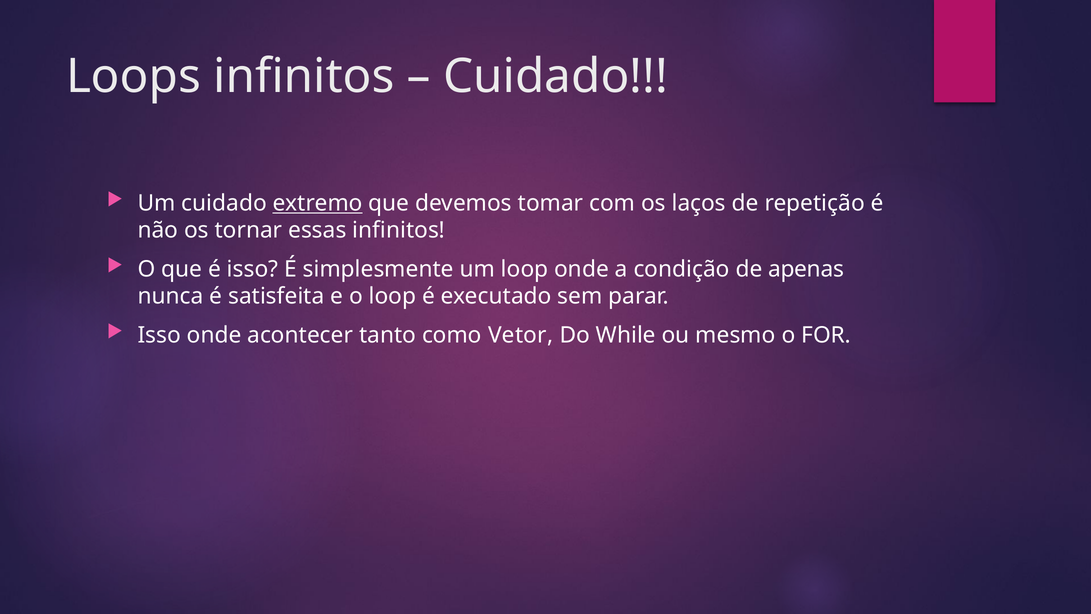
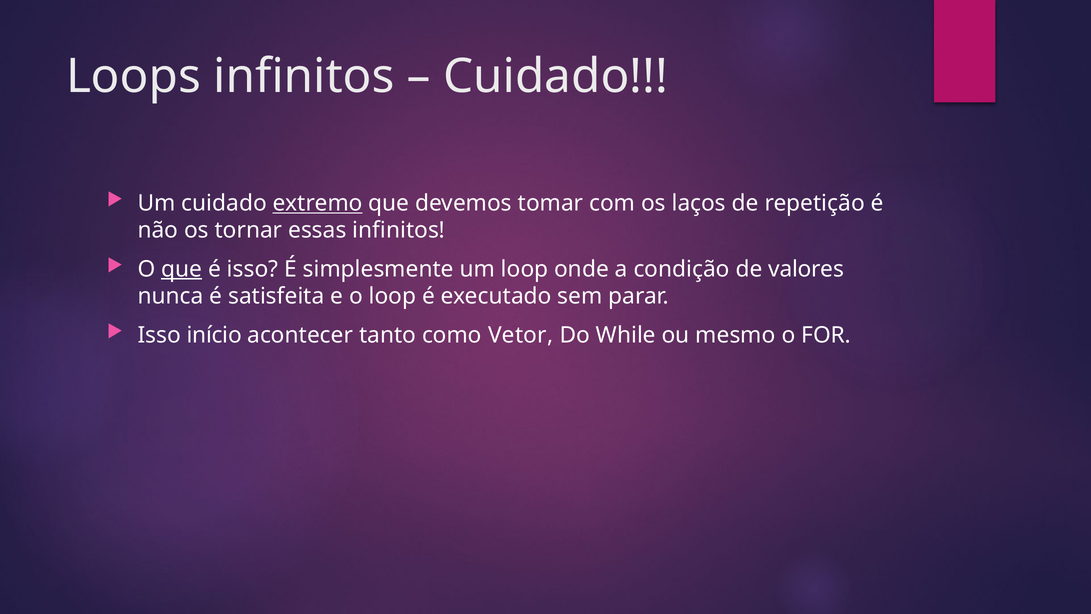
que at (182, 269) underline: none -> present
apenas: apenas -> valores
Isso onde: onde -> início
